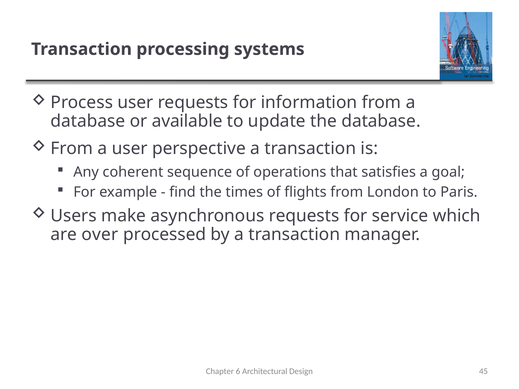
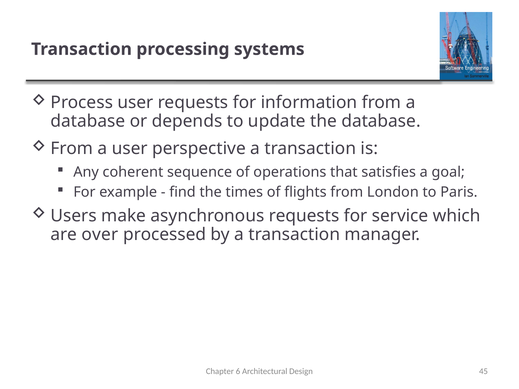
available: available -> depends
